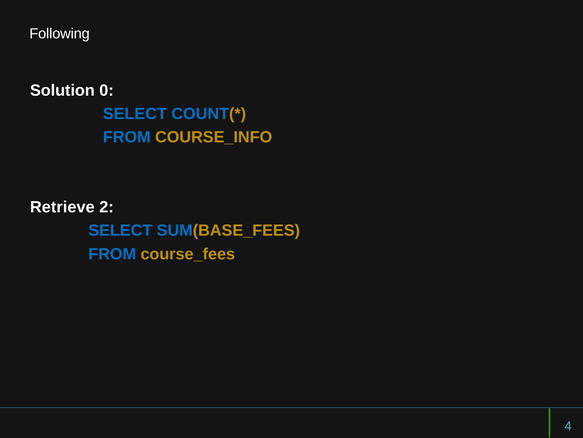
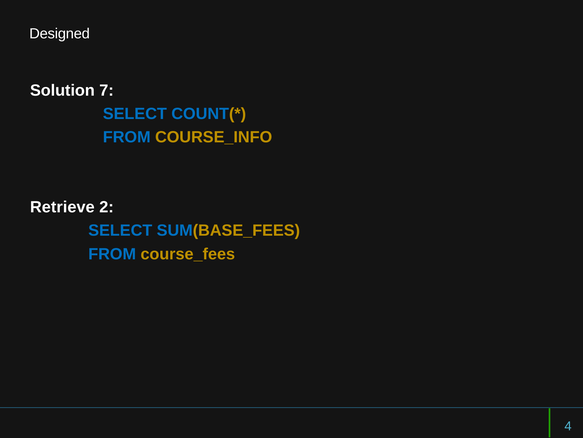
Following: Following -> Designed
0: 0 -> 7
